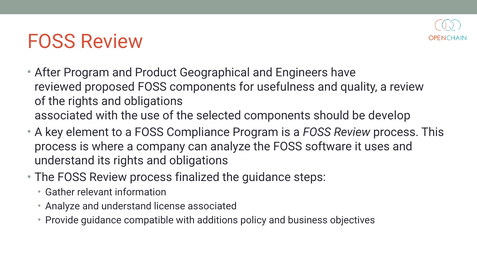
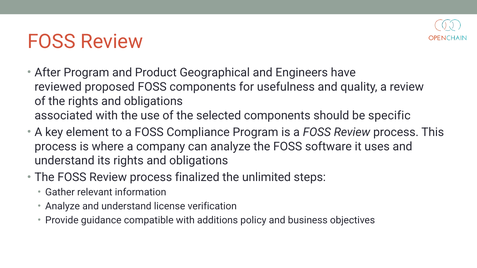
develop: develop -> specific
the guidance: guidance -> unlimited
license associated: associated -> verification
